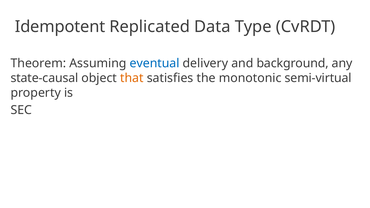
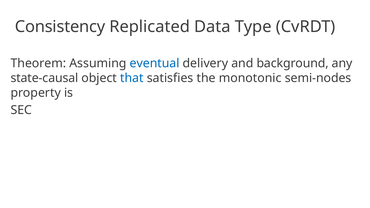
Idempotent: Idempotent -> Consistency
that colour: orange -> blue
semi-virtual: semi-virtual -> semi-nodes
